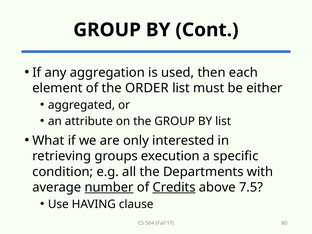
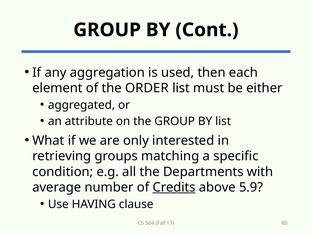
execution: execution -> matching
number underline: present -> none
7.5: 7.5 -> 5.9
